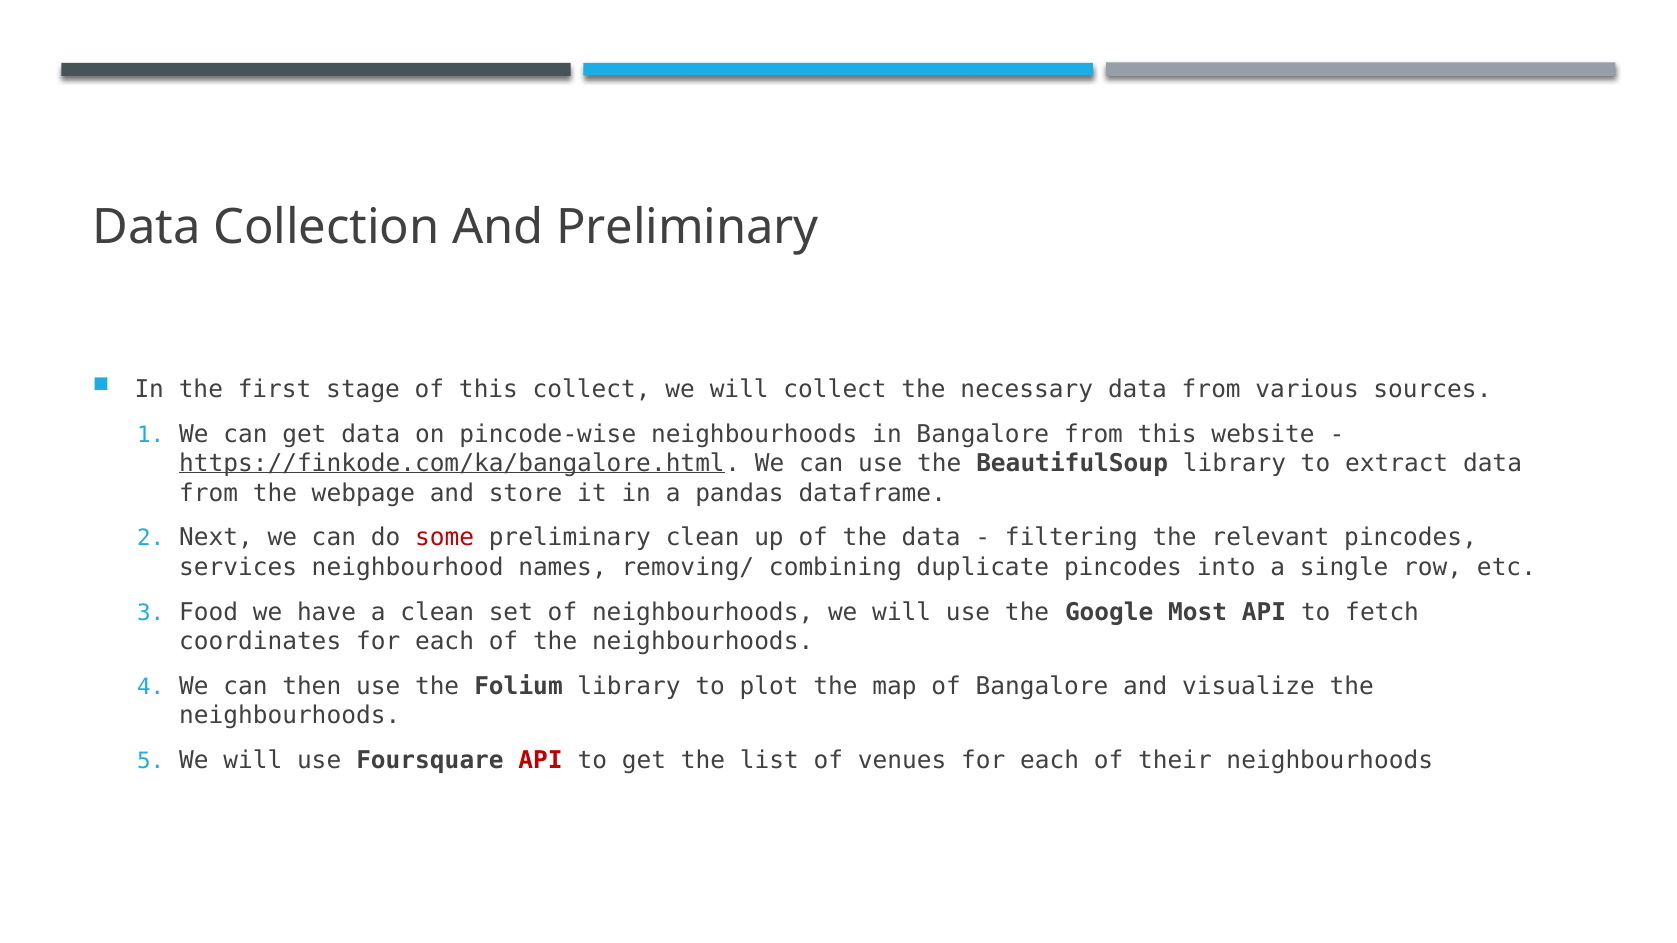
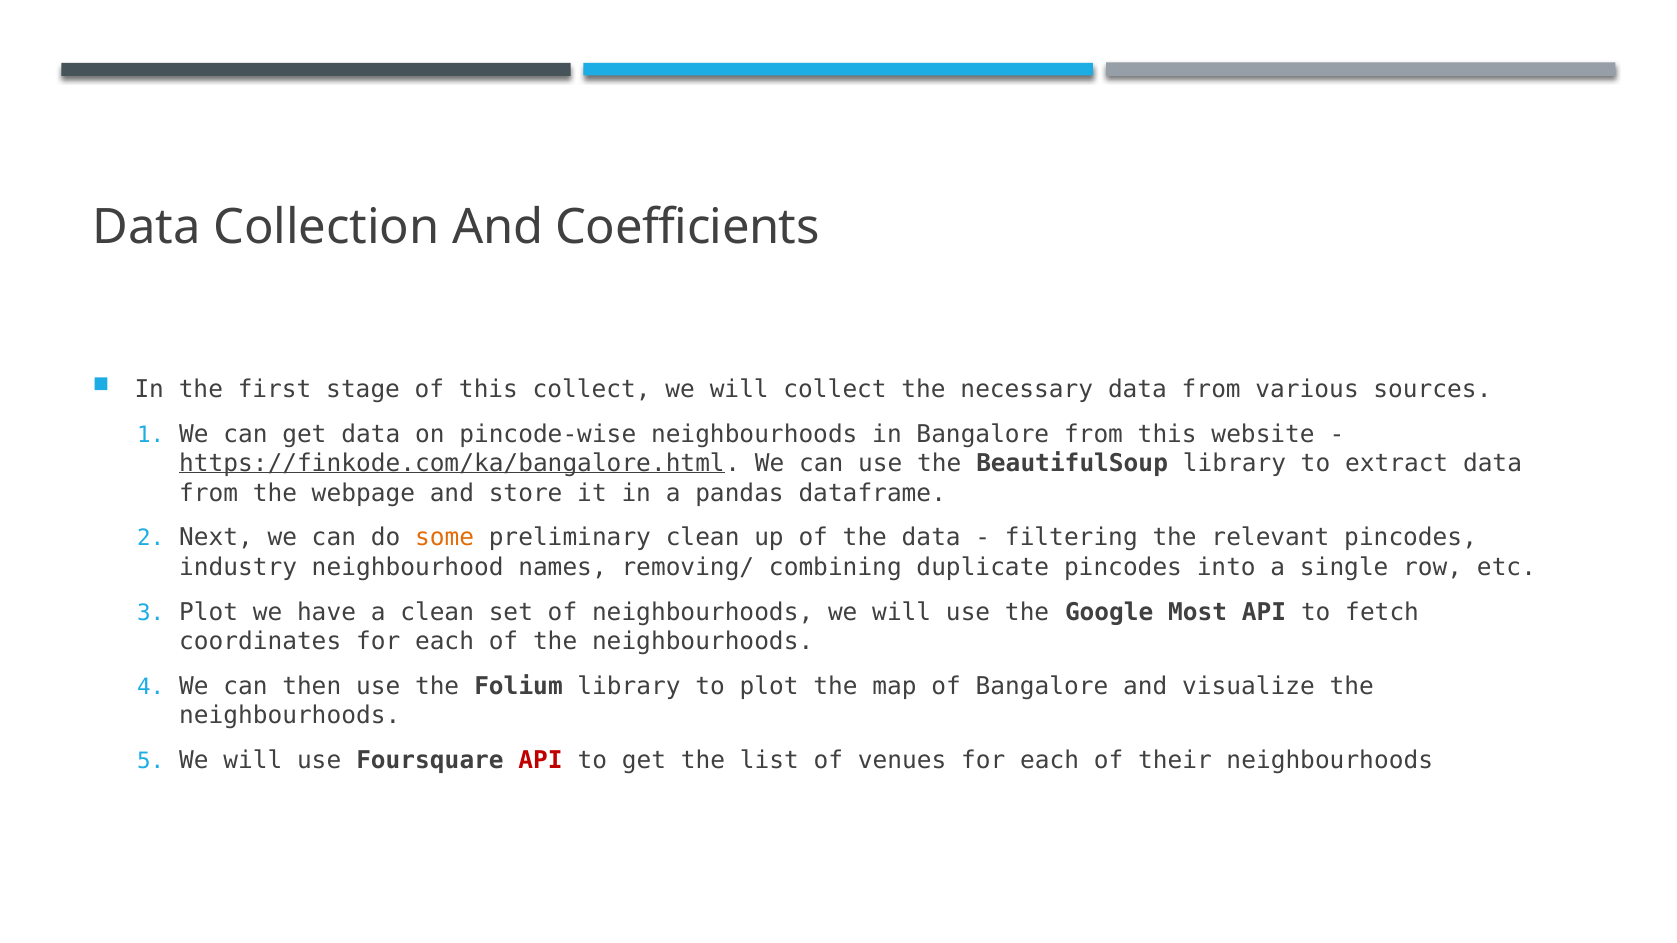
And Preliminary: Preliminary -> Coefficients
some colour: red -> orange
services: services -> industry
Food at (209, 612): Food -> Plot
